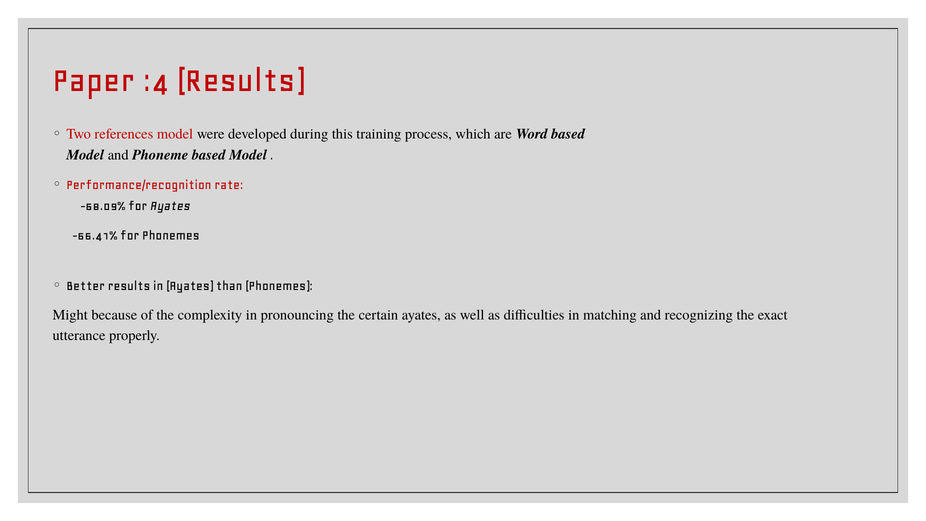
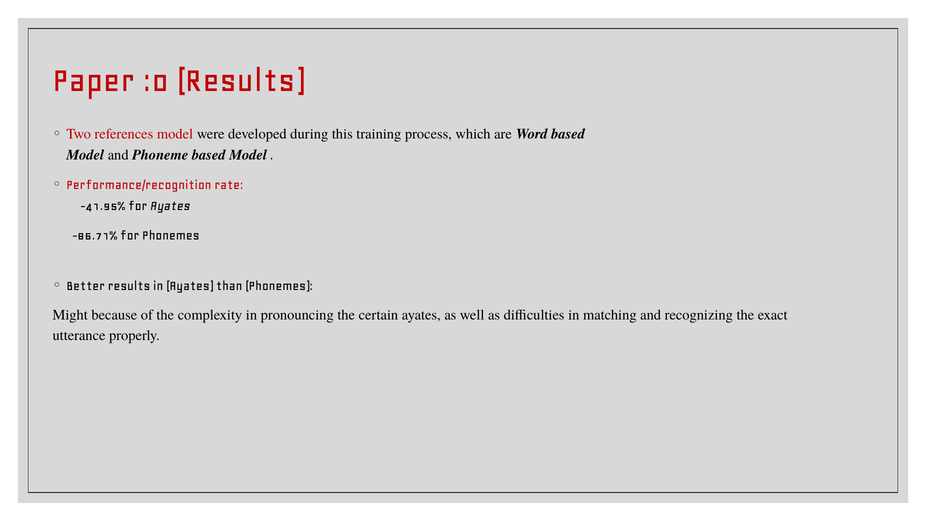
:4: :4 -> :0
-68.09%: -68.09% -> -41.95%
-66.41%: -66.41% -> -86.71%
